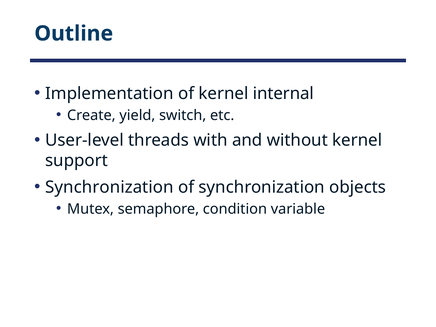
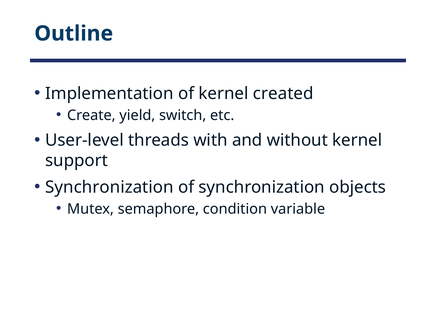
internal: internal -> created
